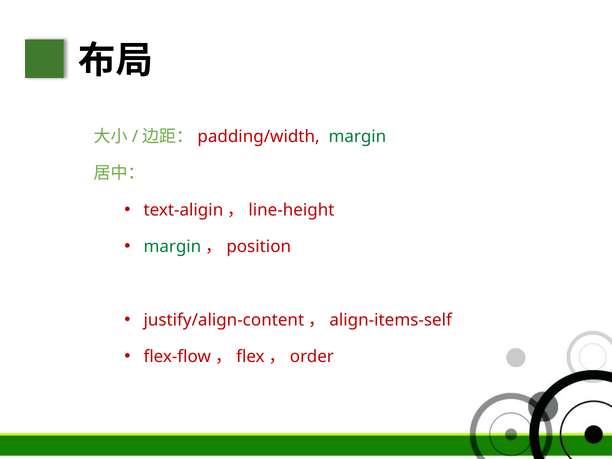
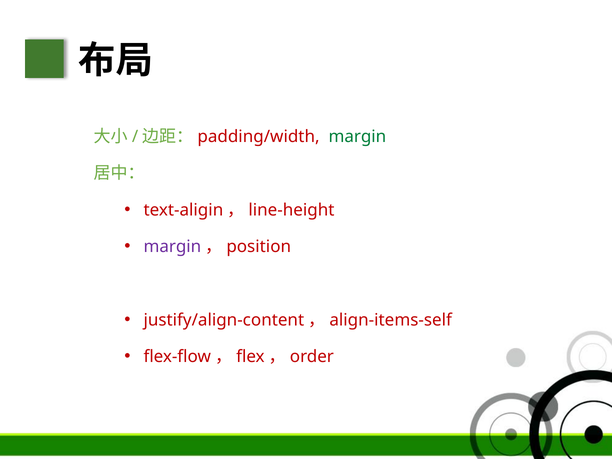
margin at (172, 247) colour: green -> purple
